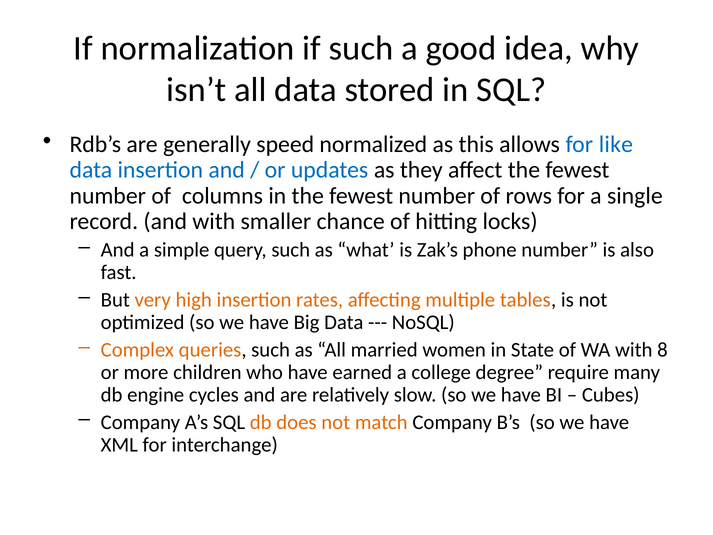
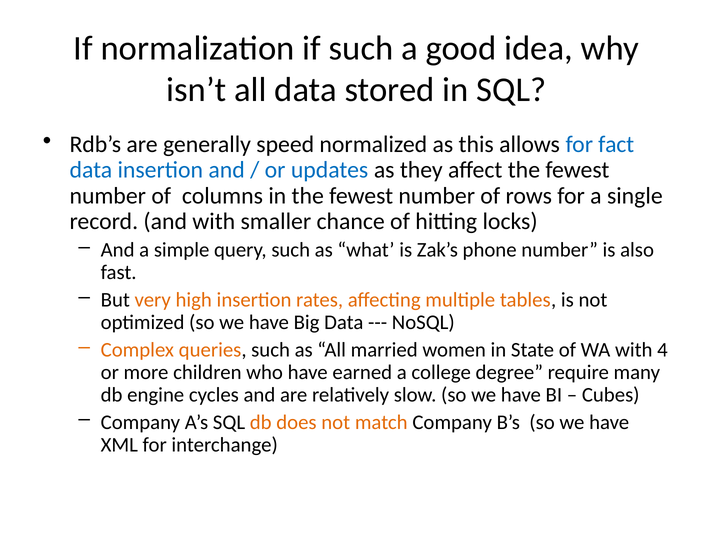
like: like -> fact
8: 8 -> 4
